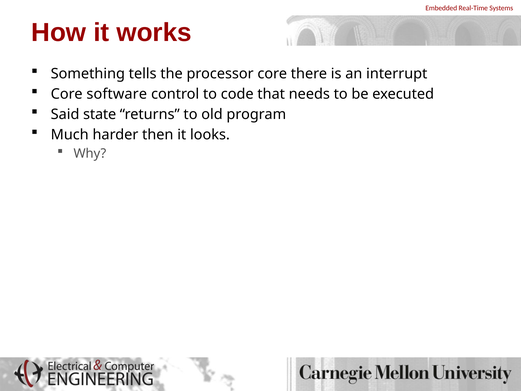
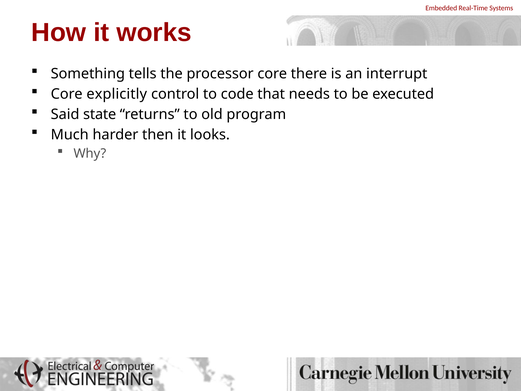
software: software -> explicitly
